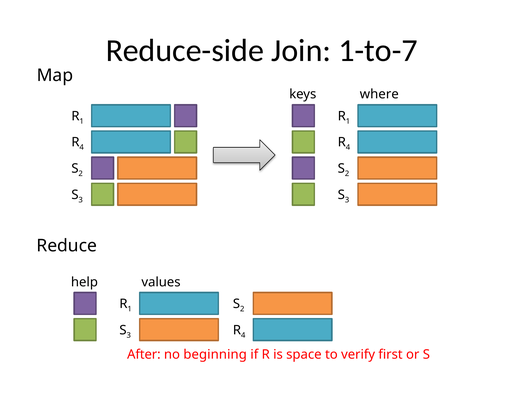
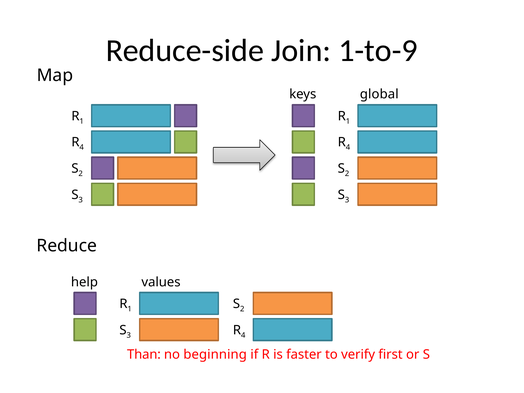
1-to-7: 1-to-7 -> 1-to-9
where: where -> global
After: After -> Than
space: space -> faster
